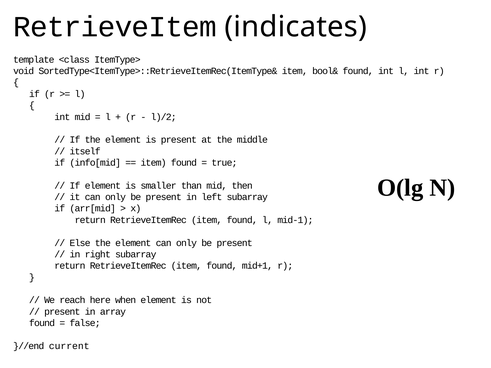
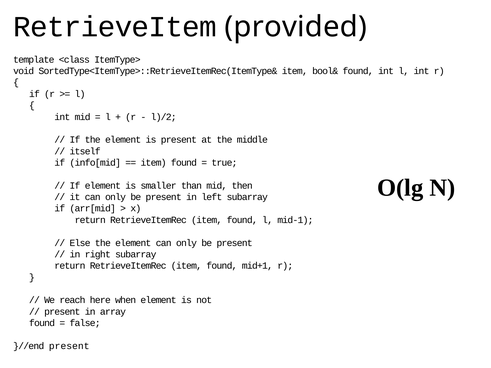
indicates: indicates -> provided
}//end current: current -> present
